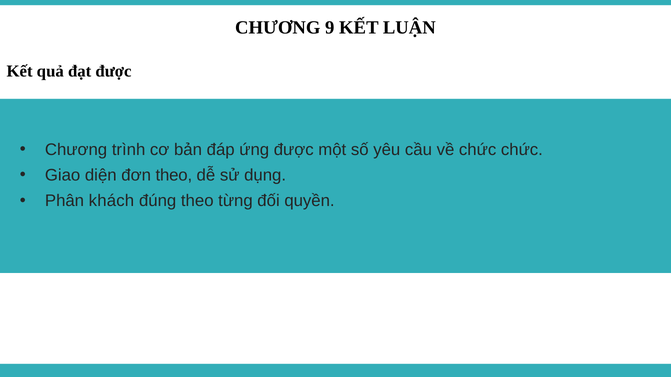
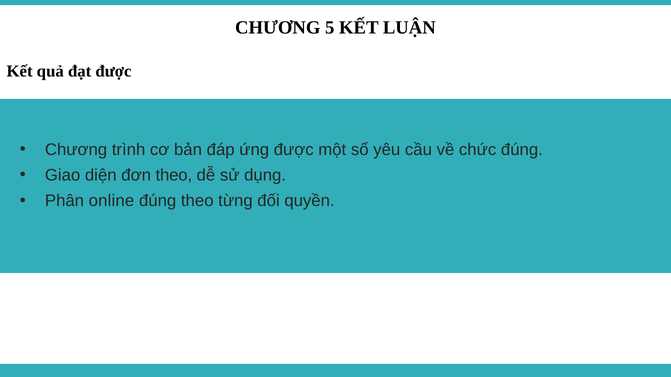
9: 9 -> 5
chức chức: chức -> đúng
khách: khách -> online
